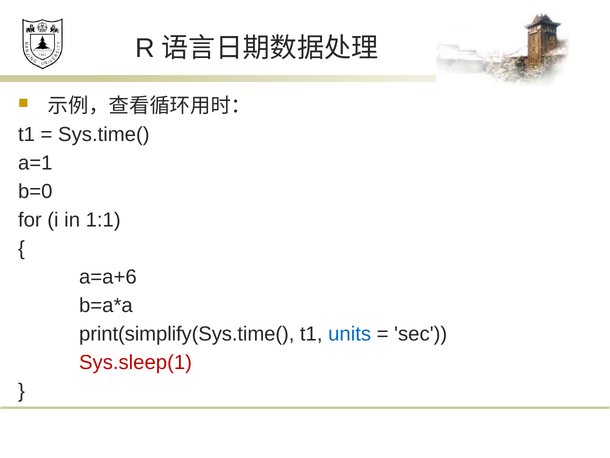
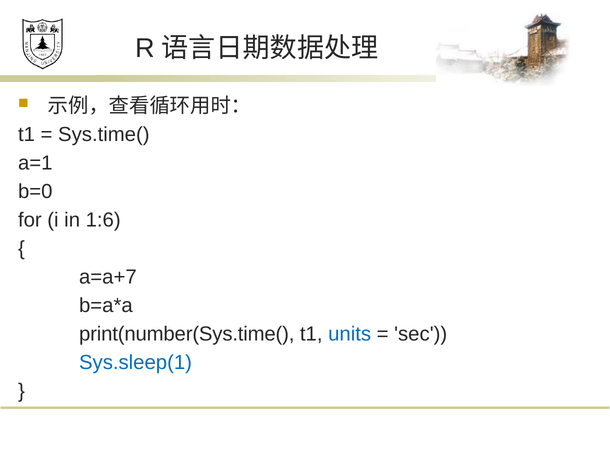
1:1: 1:1 -> 1:6
a=a+6: a=a+6 -> a=a+7
print(simplify(Sys.time(: print(simplify(Sys.time( -> print(number(Sys.time(
Sys.sleep(1 colour: red -> blue
